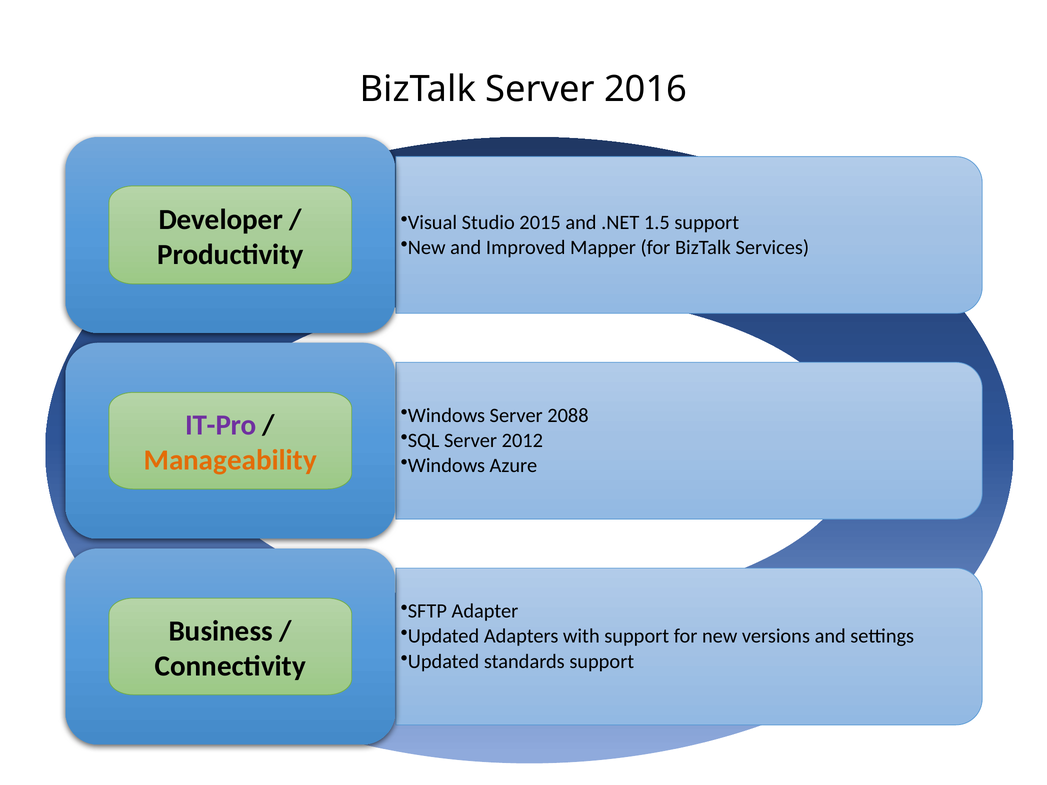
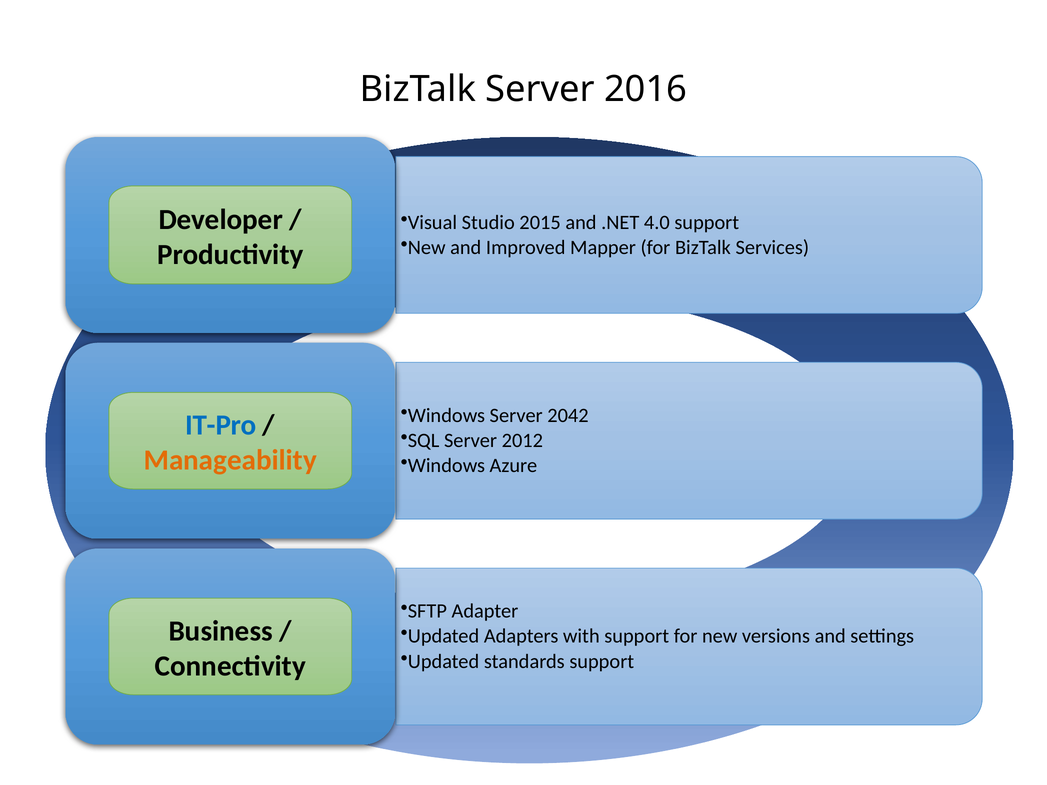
1.5: 1.5 -> 4.0
2088: 2088 -> 2042
IT-Pro colour: purple -> blue
